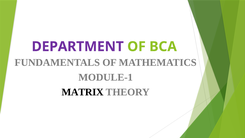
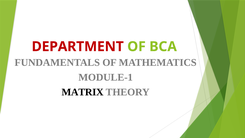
DEPARTMENT colour: purple -> red
